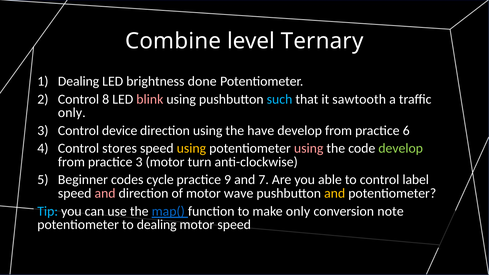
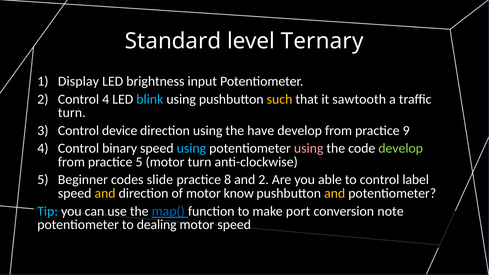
Combine: Combine -> Standard
1 Dealing: Dealing -> Display
done: done -> input
Control 8: 8 -> 4
blink colour: pink -> light blue
such colour: light blue -> yellow
only at (72, 113): only -> turn
6: 6 -> 9
stores: stores -> binary
using at (191, 148) colour: yellow -> light blue
practice 3: 3 -> 5
cycle: cycle -> slide
9: 9 -> 8
and 7: 7 -> 2
and at (105, 193) colour: pink -> yellow
wave: wave -> know
make only: only -> port
